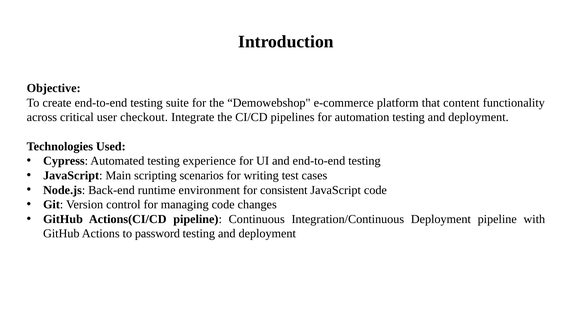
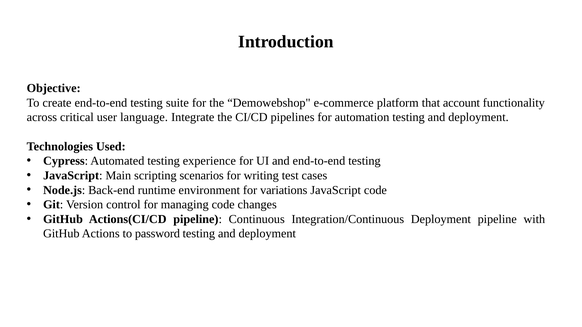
content: content -> account
checkout: checkout -> language
consistent: consistent -> variations
